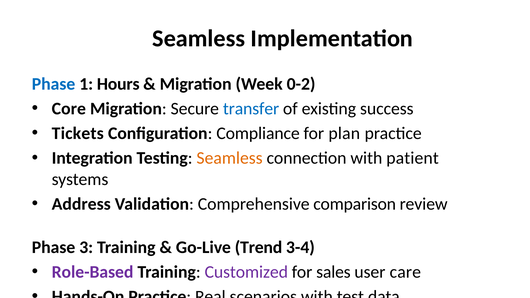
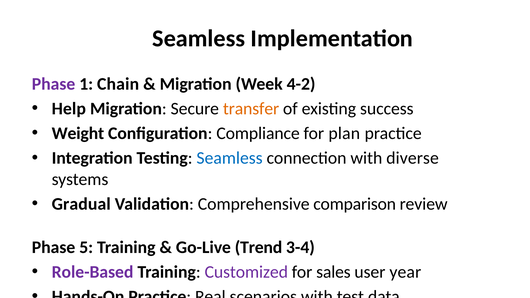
Phase at (54, 84) colour: blue -> purple
Hours: Hours -> Chain
0-2: 0-2 -> 4-2
Core: Core -> Help
transfer colour: blue -> orange
Tickets: Tickets -> Weight
Seamless colour: orange -> blue
patient: patient -> diverse
Address: Address -> Gradual
3 at (86, 247): 3 -> 5
care: care -> year
